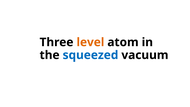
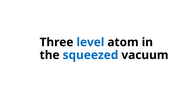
level colour: orange -> blue
